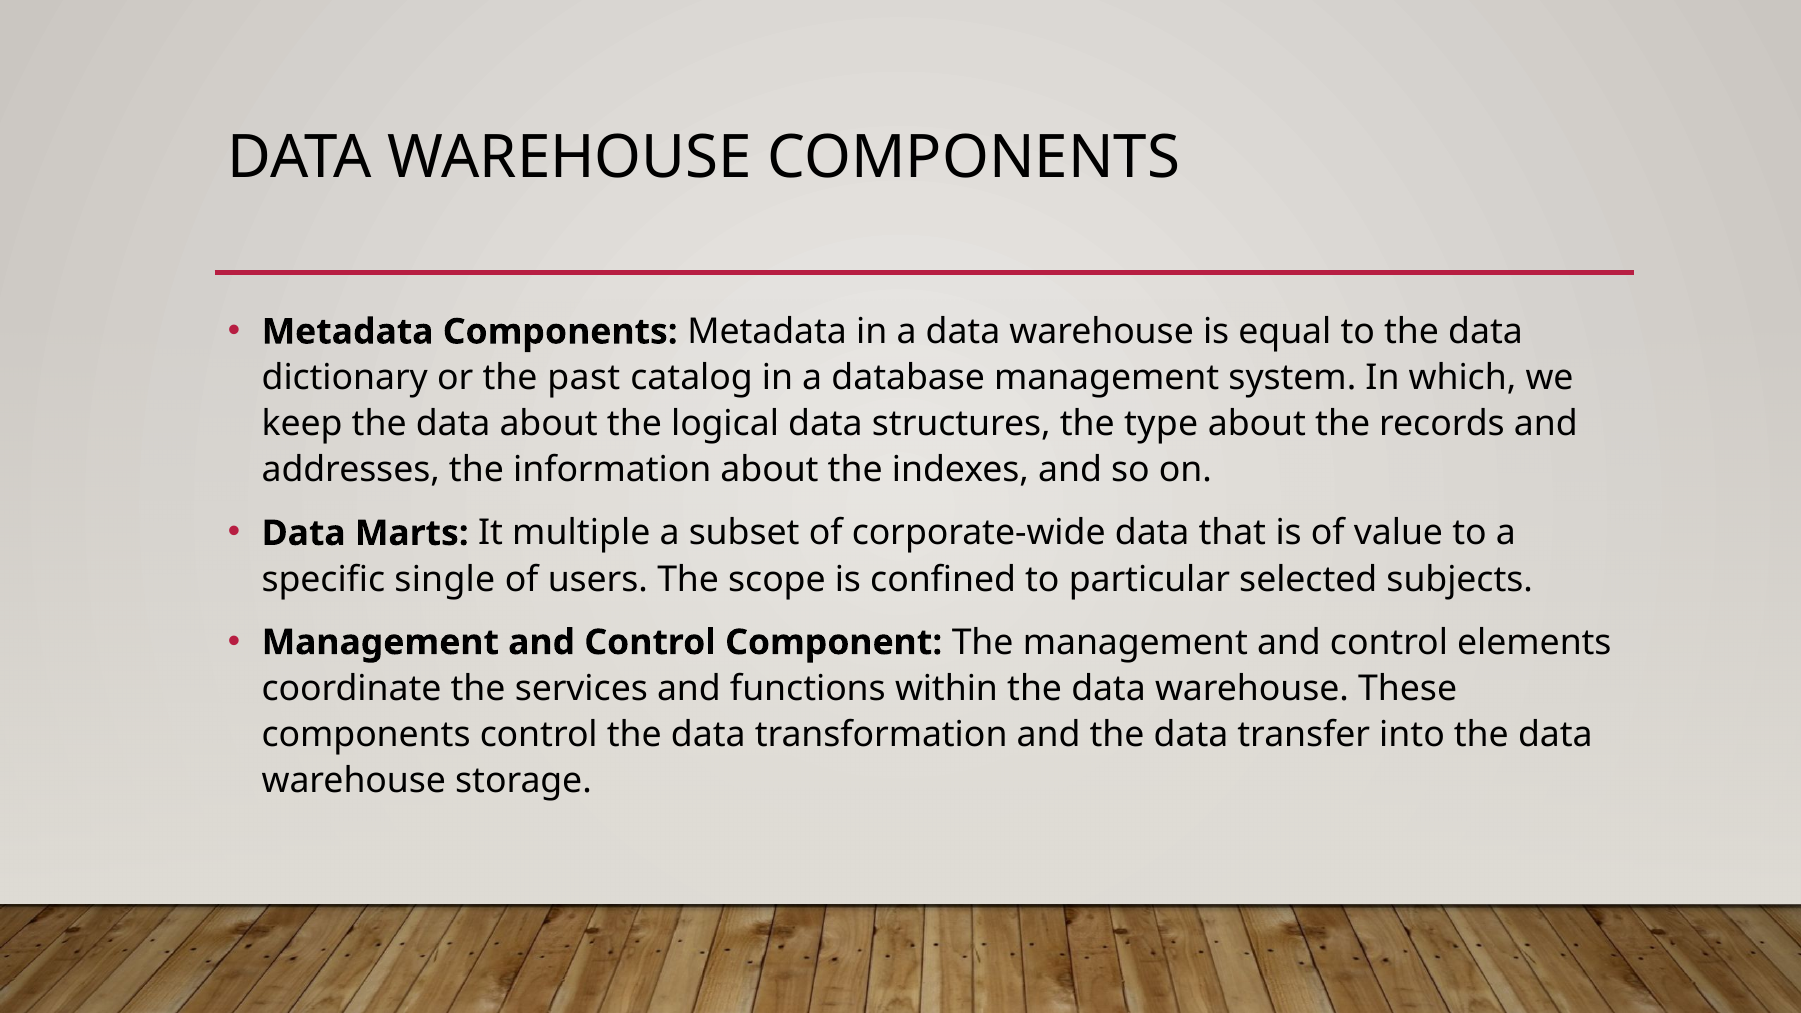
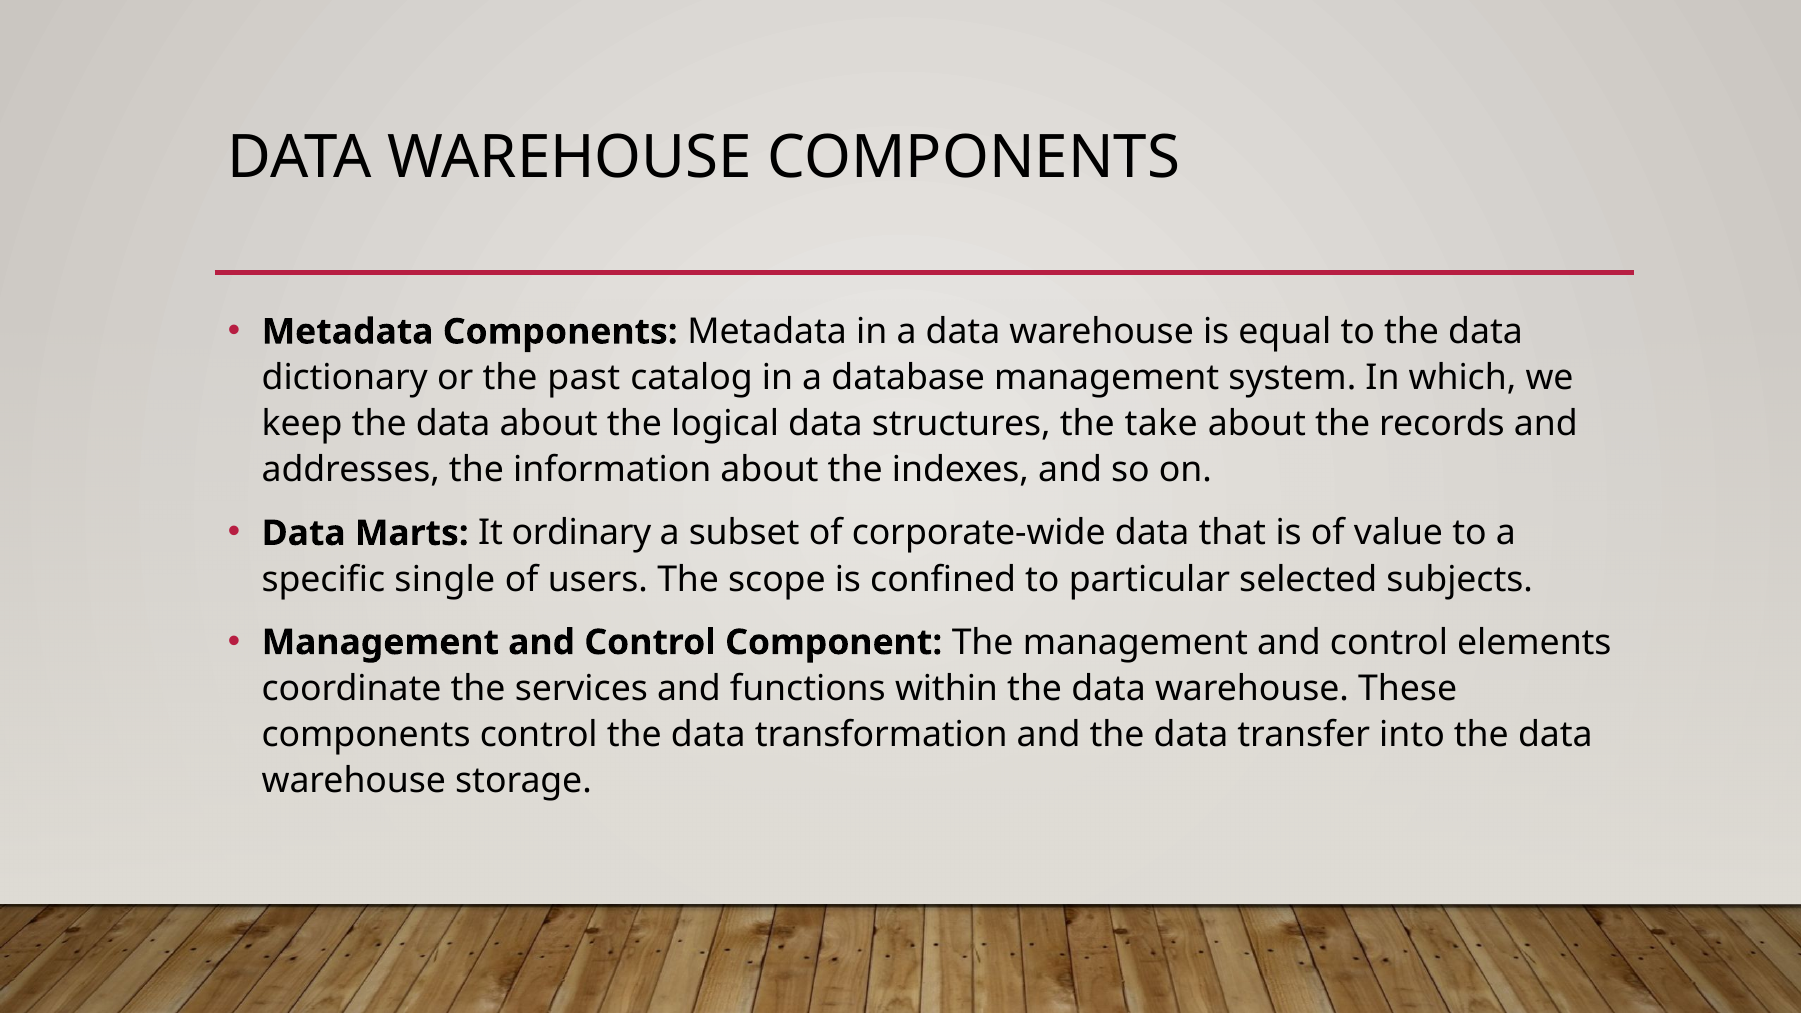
type: type -> take
multiple: multiple -> ordinary
